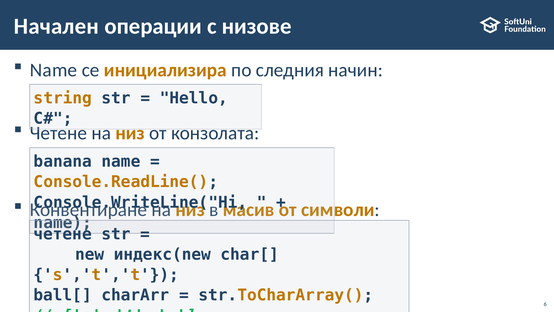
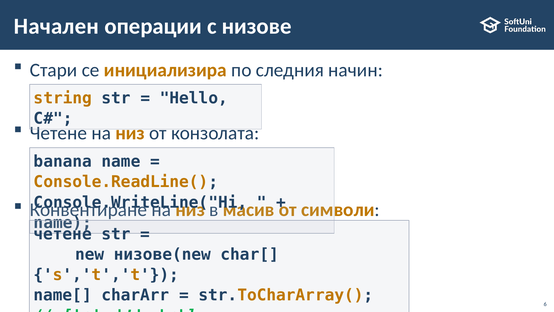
Name at (54, 70): Name -> Стари
индекс(new: индекс(new -> низове(new
ball[: ball[ -> name[
